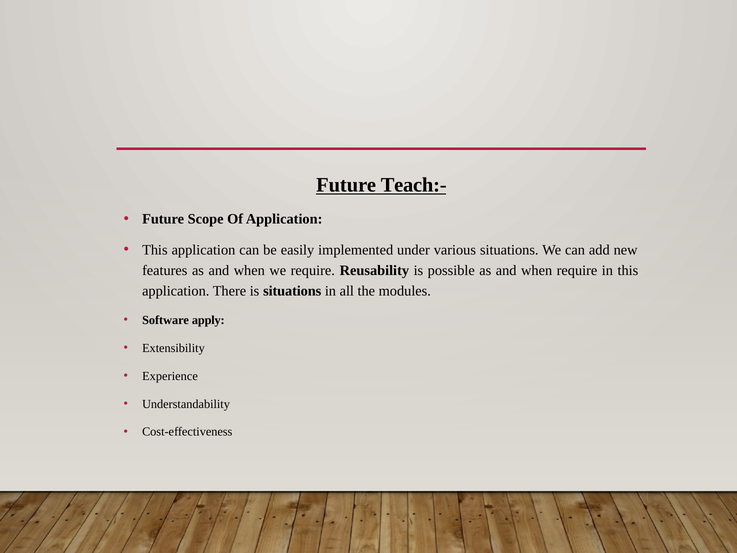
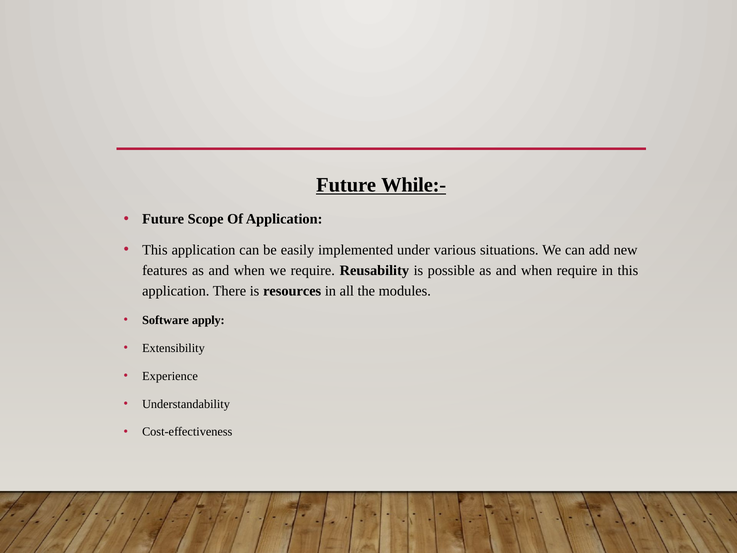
Teach:-: Teach:- -> While:-
is situations: situations -> resources
